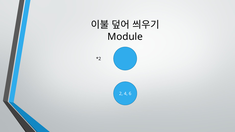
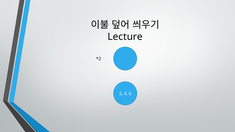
Module: Module -> Lecture
